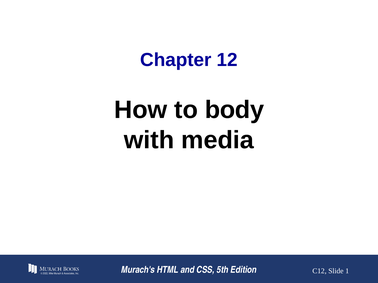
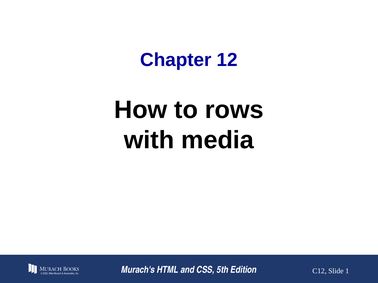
body: body -> rows
